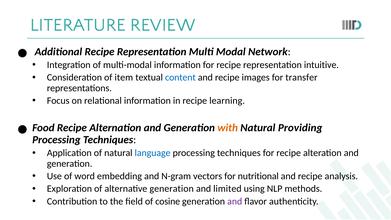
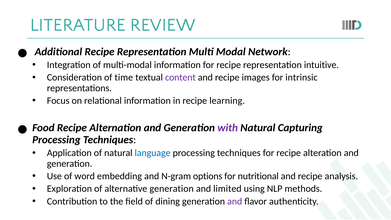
item: item -> time
content colour: blue -> purple
transfer: transfer -> intrinsic
with colour: orange -> purple
Providing: Providing -> Capturing
vectors: vectors -> options
cosine: cosine -> dining
